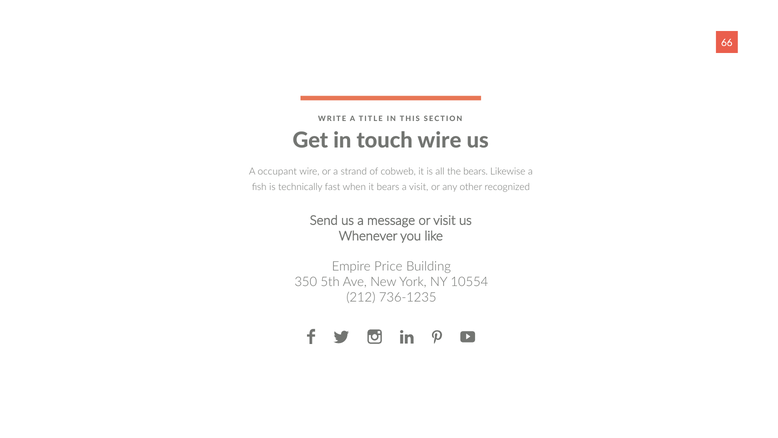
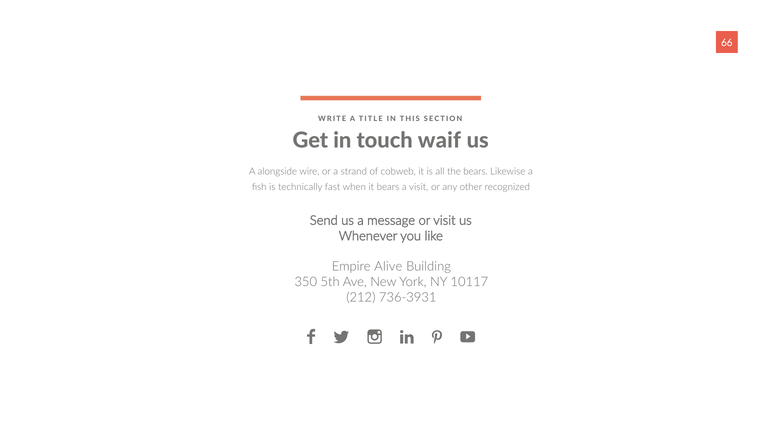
touch wire: wire -> waif
occupant: occupant -> alongside
Price: Price -> Alive
10554: 10554 -> 10117
736-1235: 736-1235 -> 736-3931
